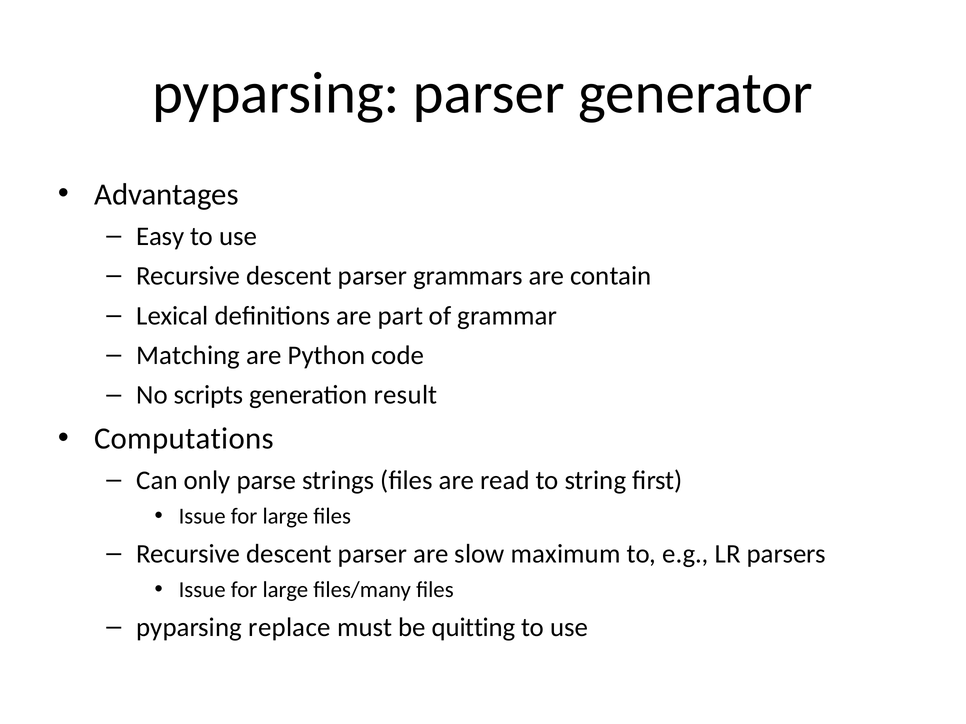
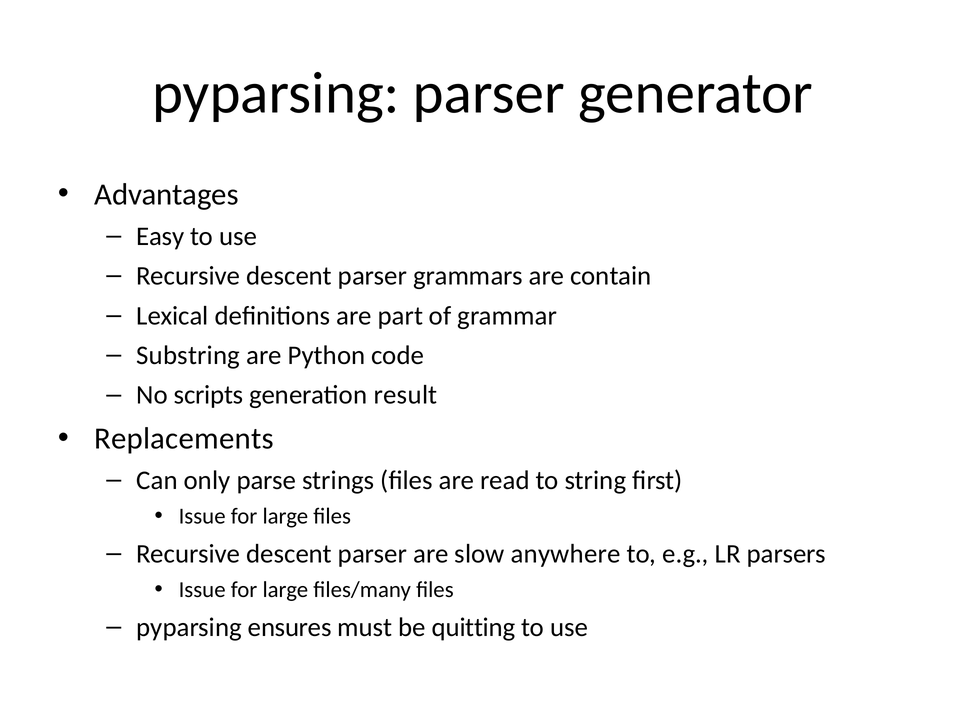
Matching: Matching -> Substring
Computations: Computations -> Replacements
maximum: maximum -> anywhere
replace: replace -> ensures
